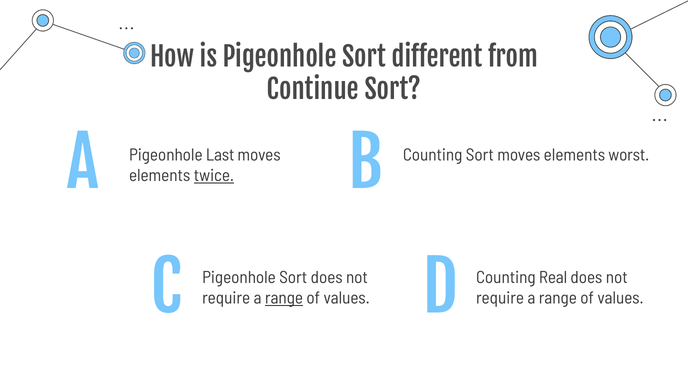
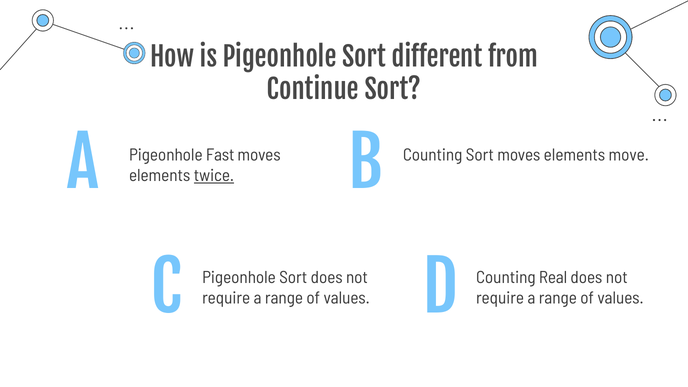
worst: worst -> move
Last: Last -> Fast
range at (284, 298) underline: present -> none
